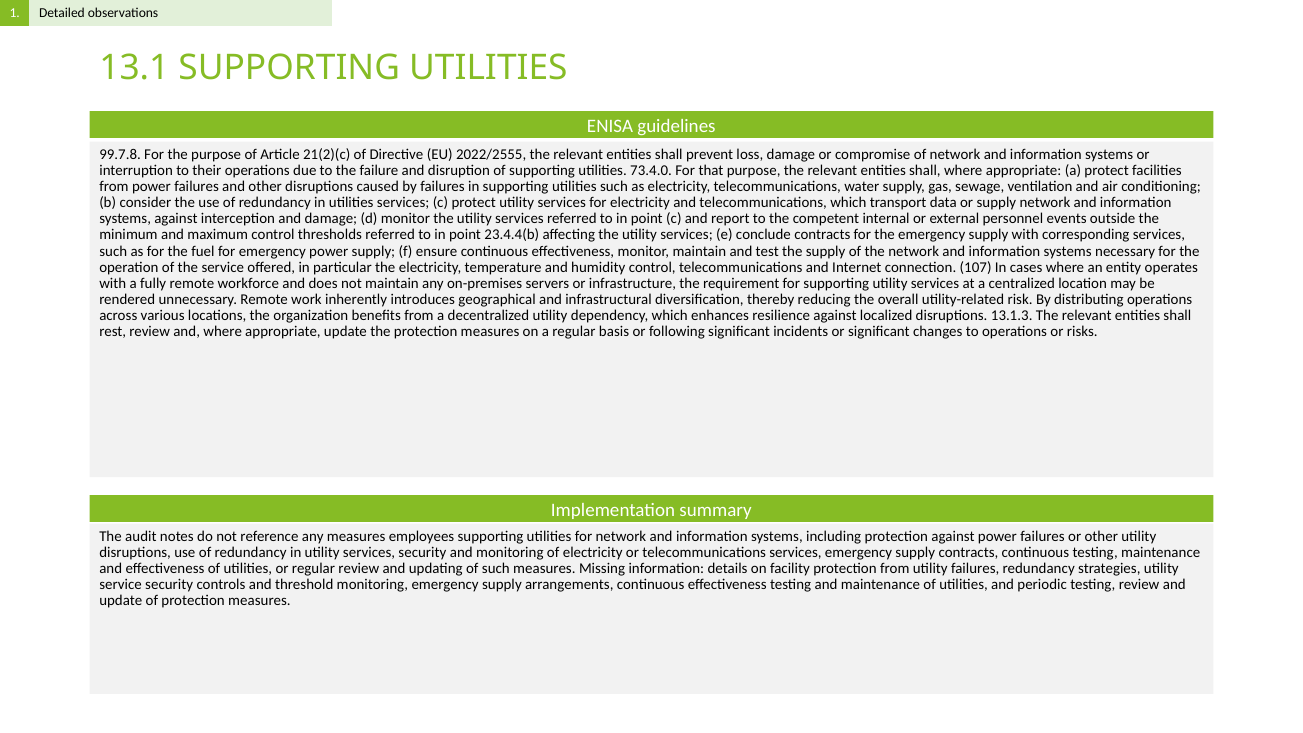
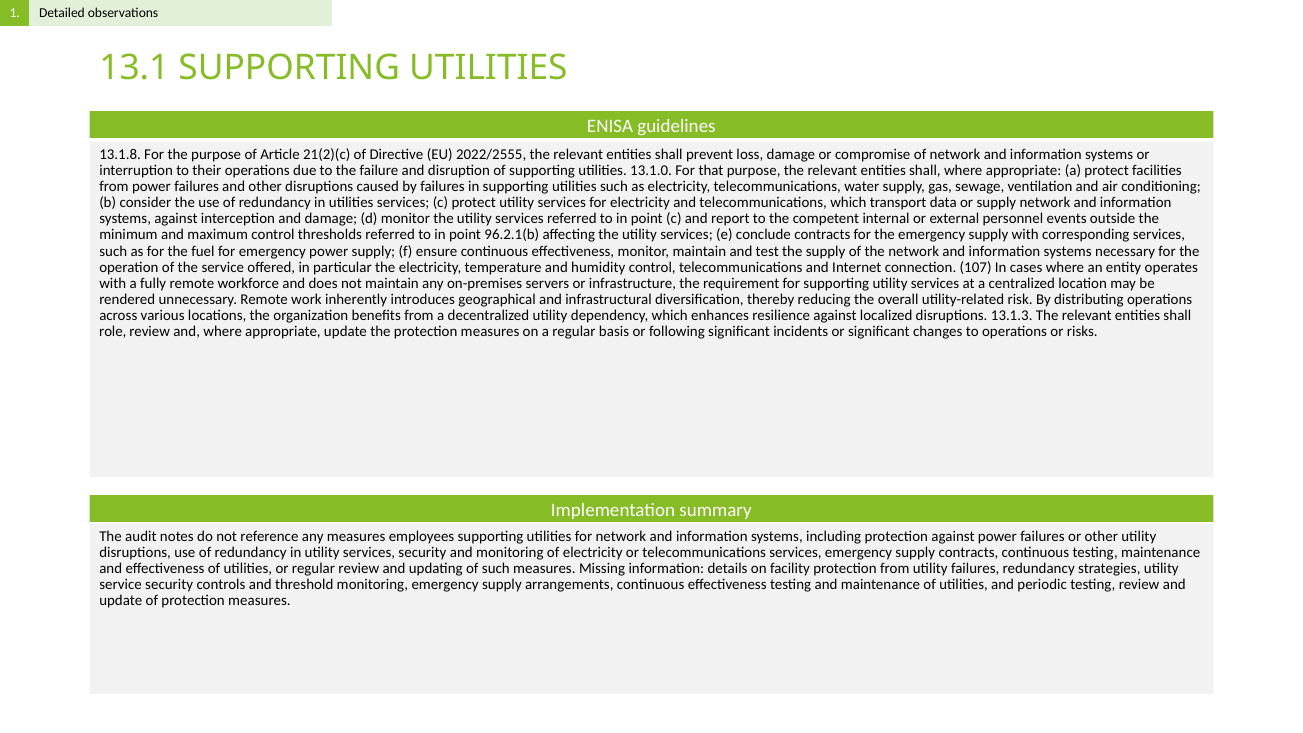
99.7.8: 99.7.8 -> 13.1.8
73.4.0: 73.4.0 -> 13.1.0
23.4.4(b: 23.4.4(b -> 96.2.1(b
rest: rest -> role
